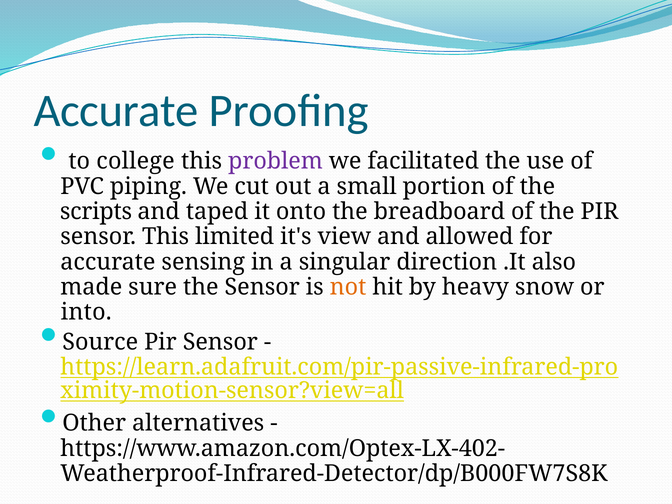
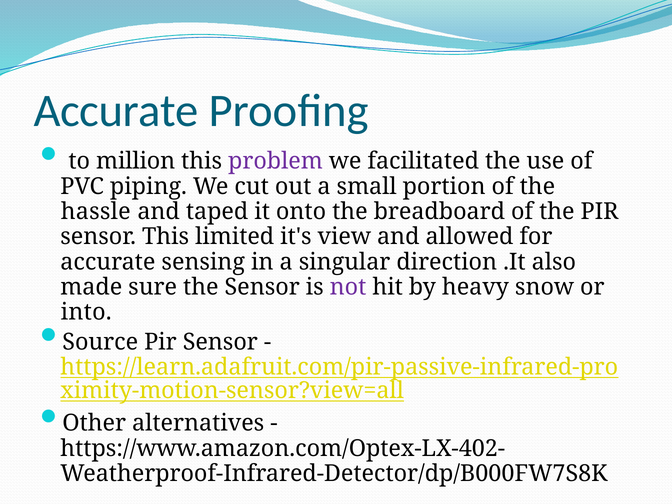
college: college -> million
scripts: scripts -> hassle
not colour: orange -> purple
